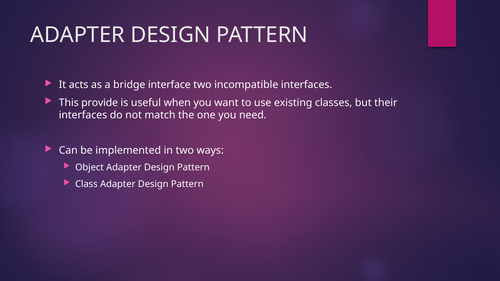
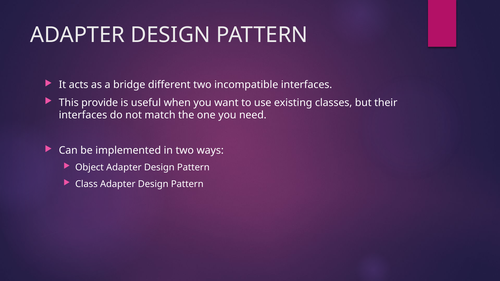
interface: interface -> different
